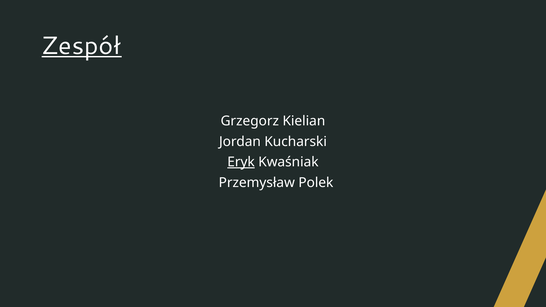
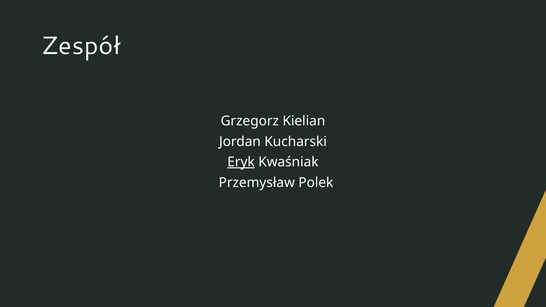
Zespół underline: present -> none
